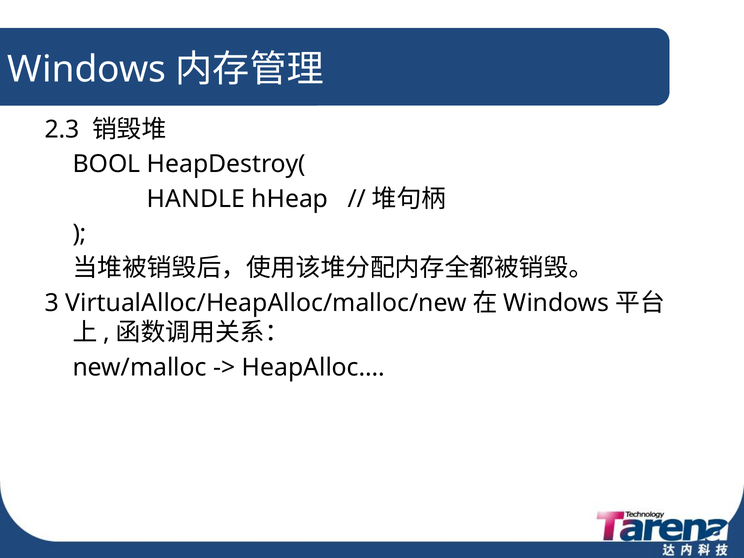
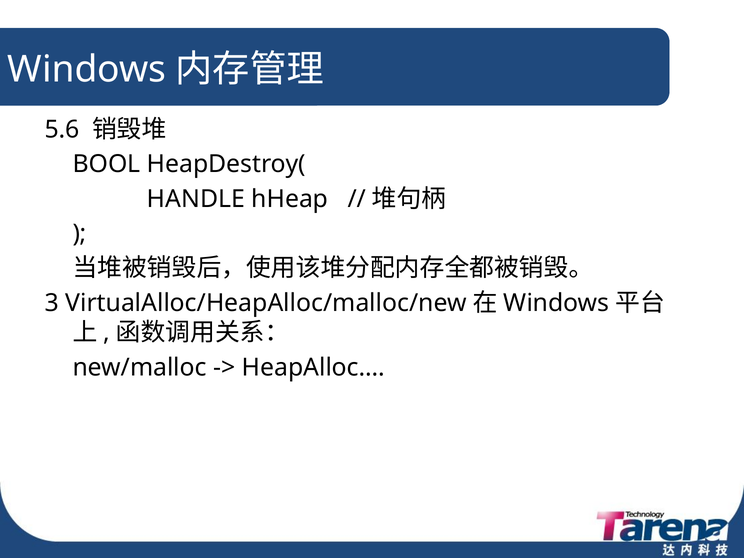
2.3: 2.3 -> 5.6
